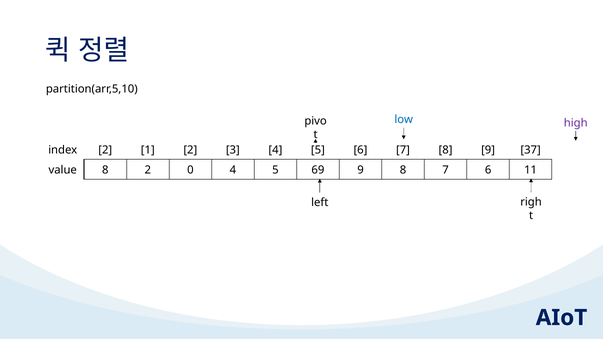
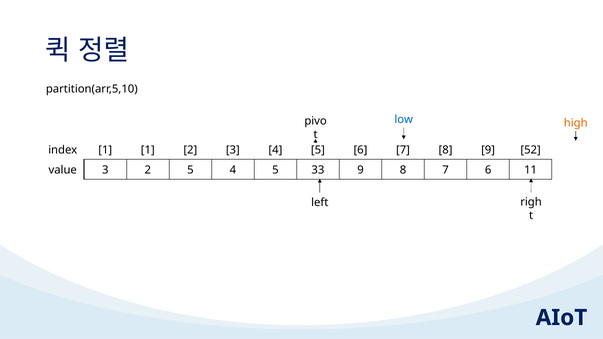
high colour: purple -> orange
index 2: 2 -> 1
37: 37 -> 52
value 8: 8 -> 3
2 0: 0 -> 5
69: 69 -> 33
